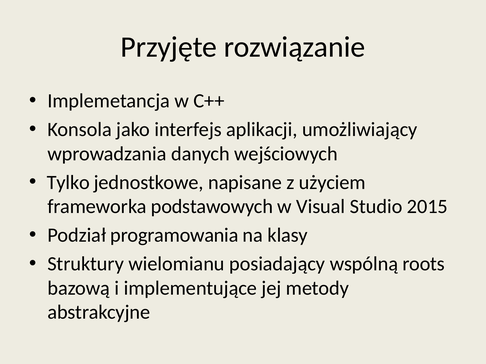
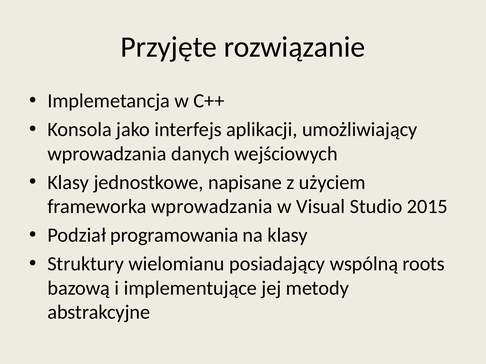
Tylko at (68, 183): Tylko -> Klasy
frameworka podstawowych: podstawowych -> wprowadzania
